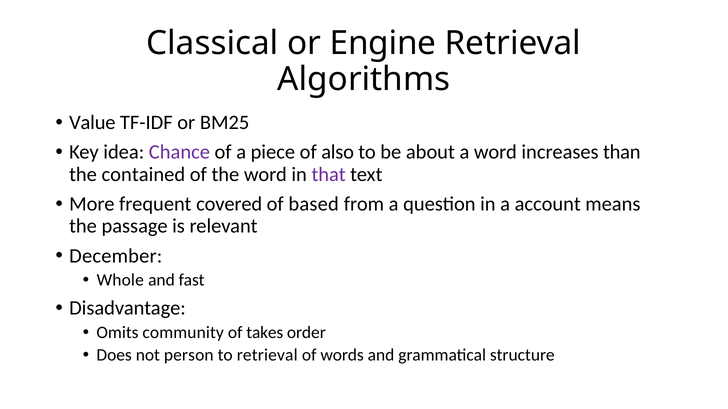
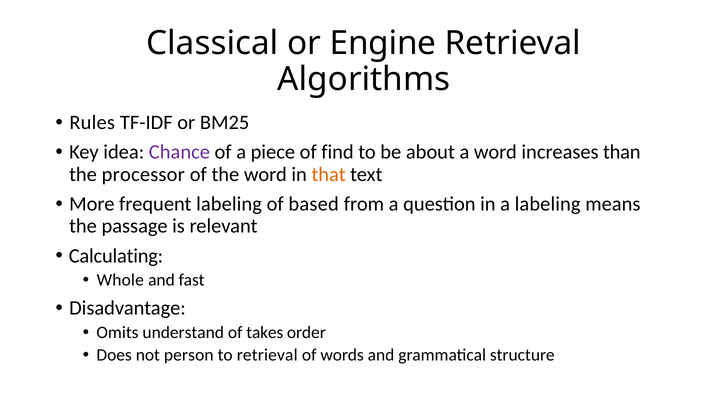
Value: Value -> Rules
also: also -> find
contained: contained -> processor
that colour: purple -> orange
frequent covered: covered -> labeling
a account: account -> labeling
December: December -> Calculating
community: community -> understand
